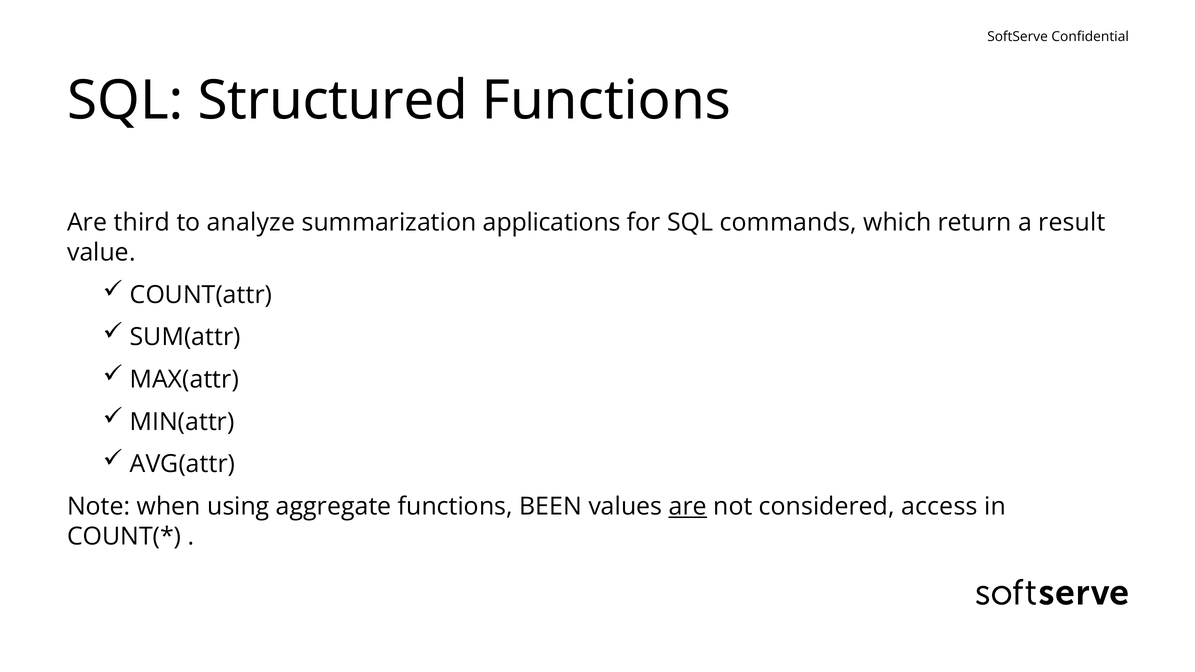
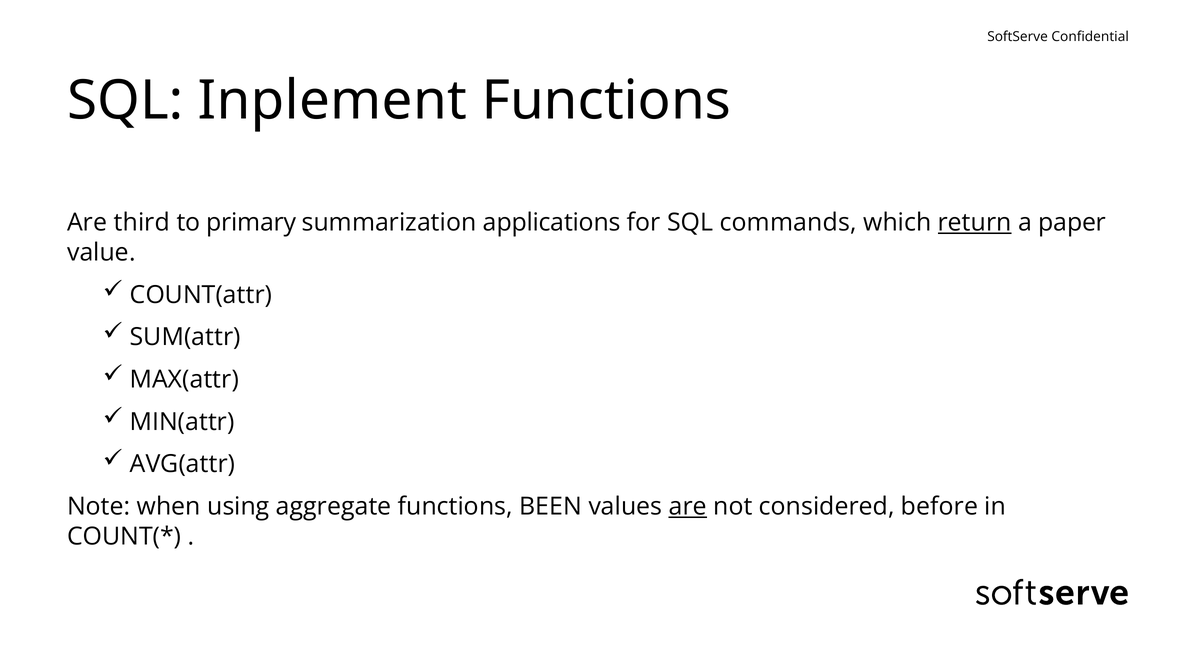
Structured: Structured -> Inplement
analyze: analyze -> primary
return underline: none -> present
result: result -> paper
access: access -> before
